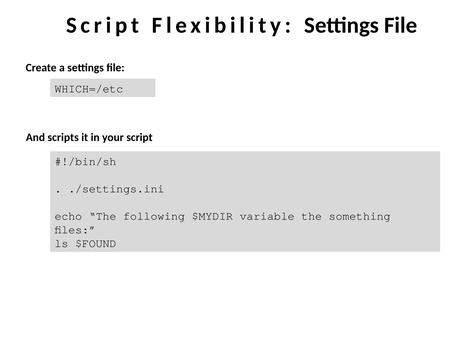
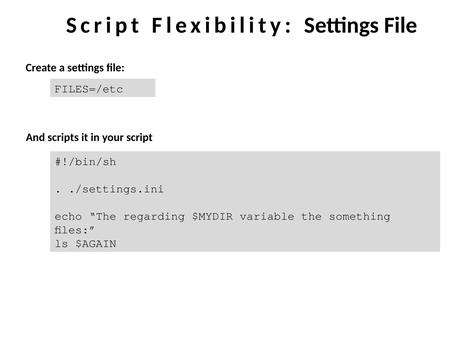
WHICH=/etc: WHICH=/etc -> FILES=/etc
following: following -> regarding
$FOUND: $FOUND -> $AGAIN
